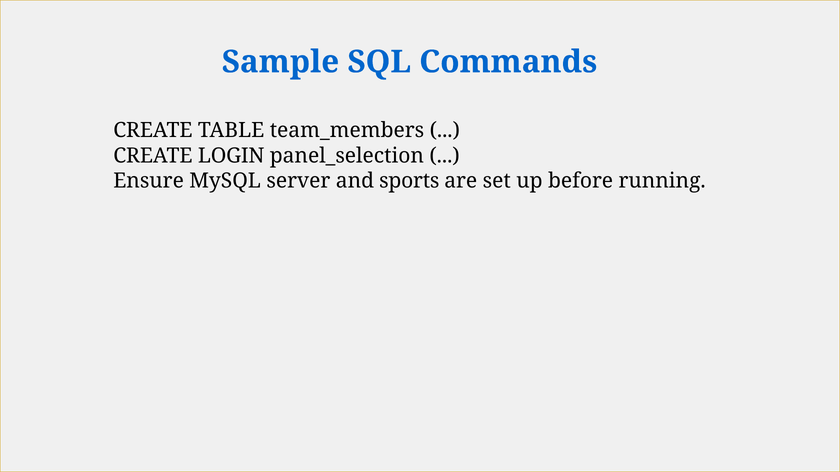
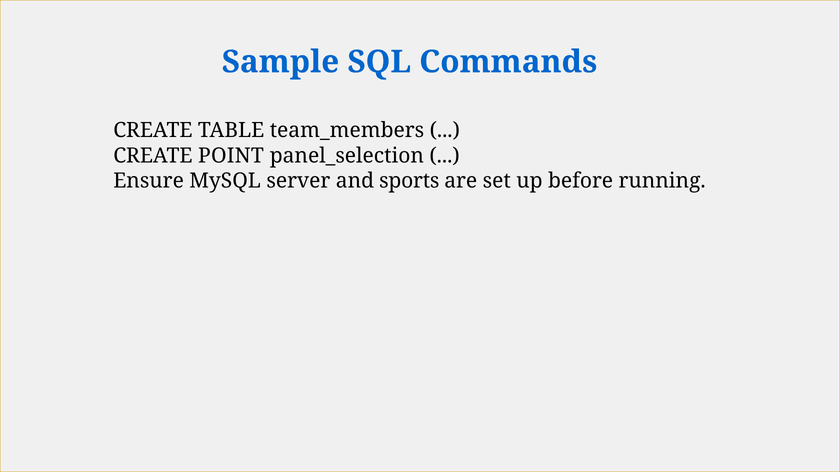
LOGIN: LOGIN -> POINT
